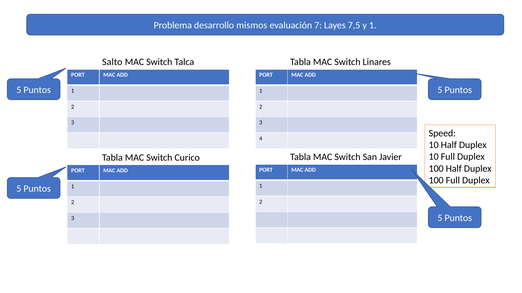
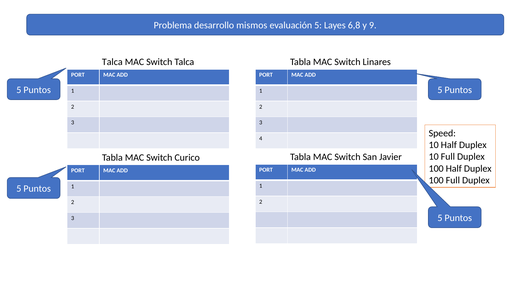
evaluación 7: 7 -> 5
7,5: 7,5 -> 6,8
y 1: 1 -> 9
Salto at (112, 62): Salto -> Talca
